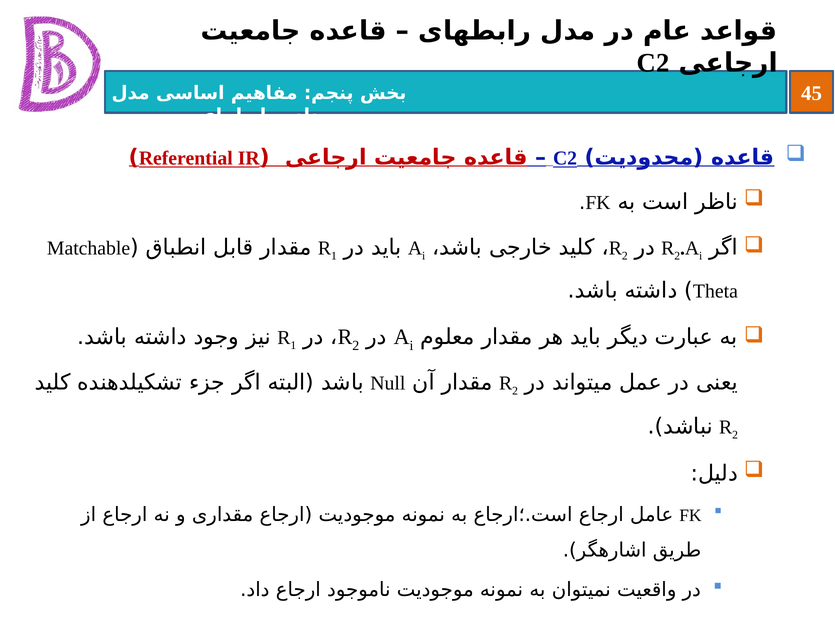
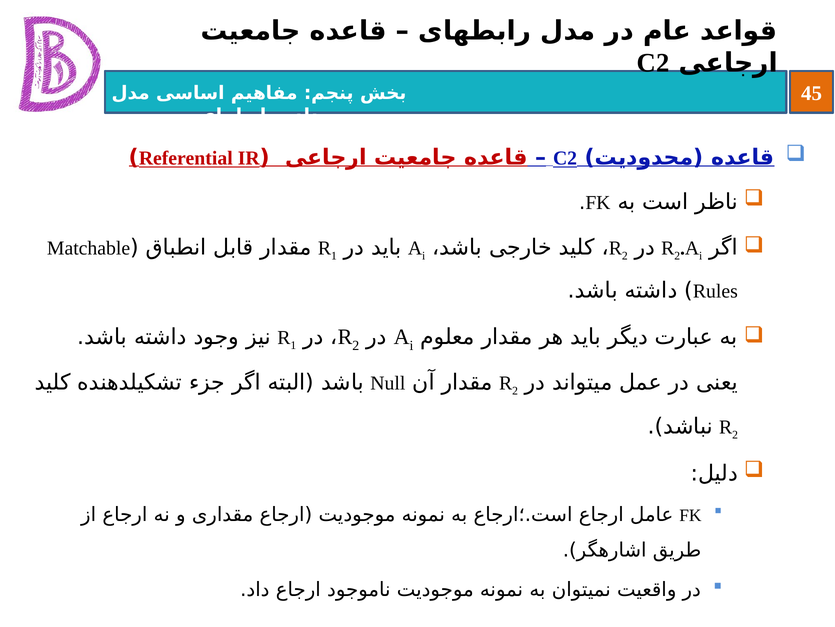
Theta: Theta -> Rules
